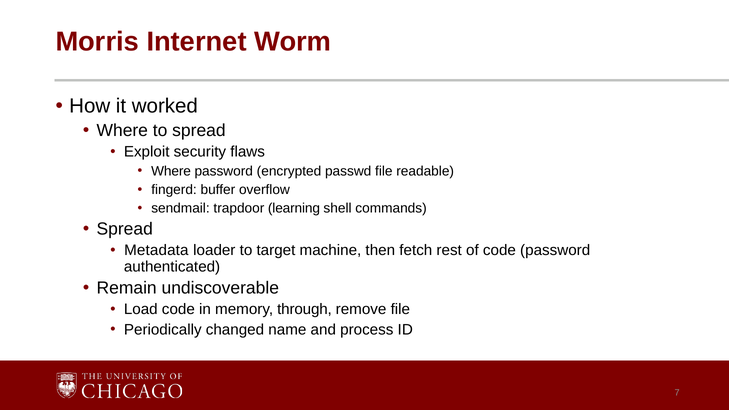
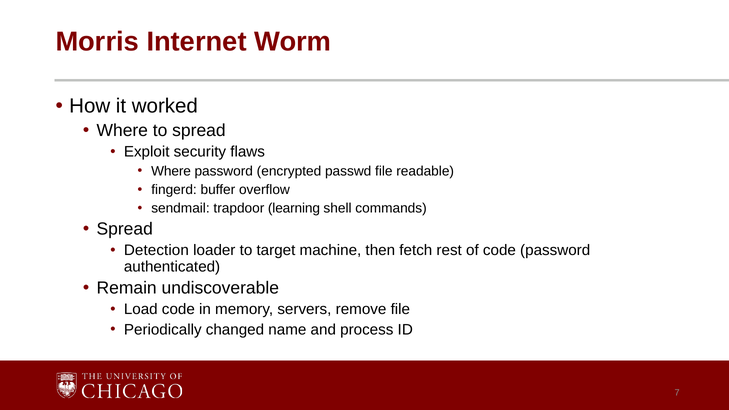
Metadata: Metadata -> Detection
through: through -> servers
